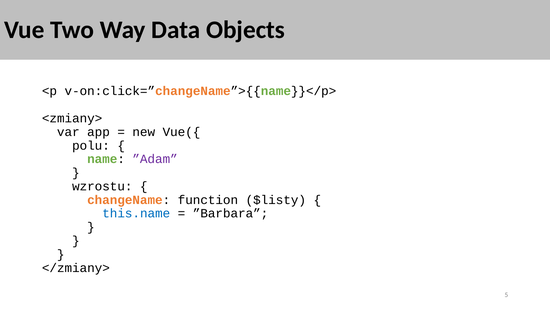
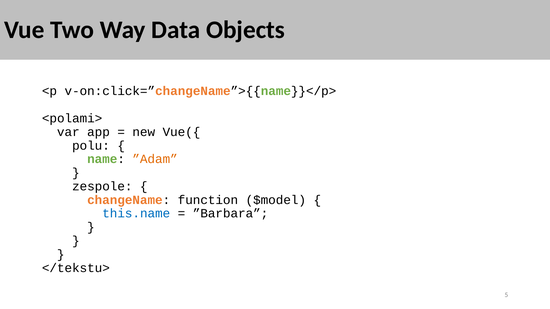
<zmiany>: <zmiany> -> <polami>
”Adam colour: purple -> orange
wzrostu: wzrostu -> zespole
$listy: $listy -> $model
</zmiany>: </zmiany> -> </tekstu>
